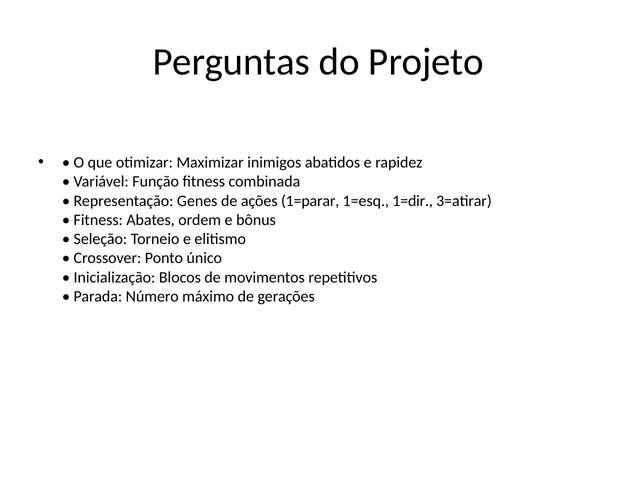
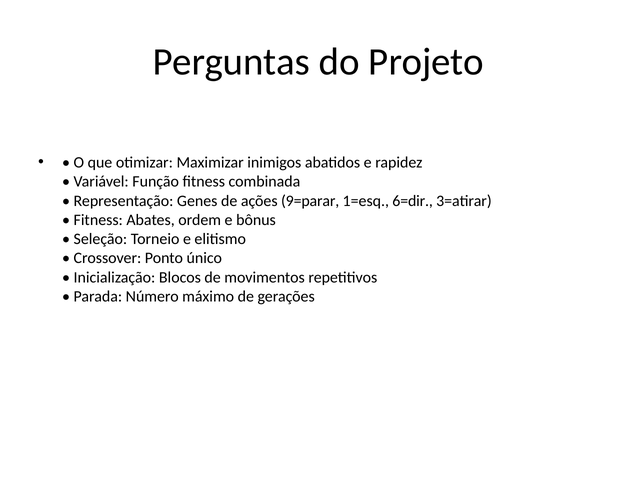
1=parar: 1=parar -> 9=parar
1=dir: 1=dir -> 6=dir
